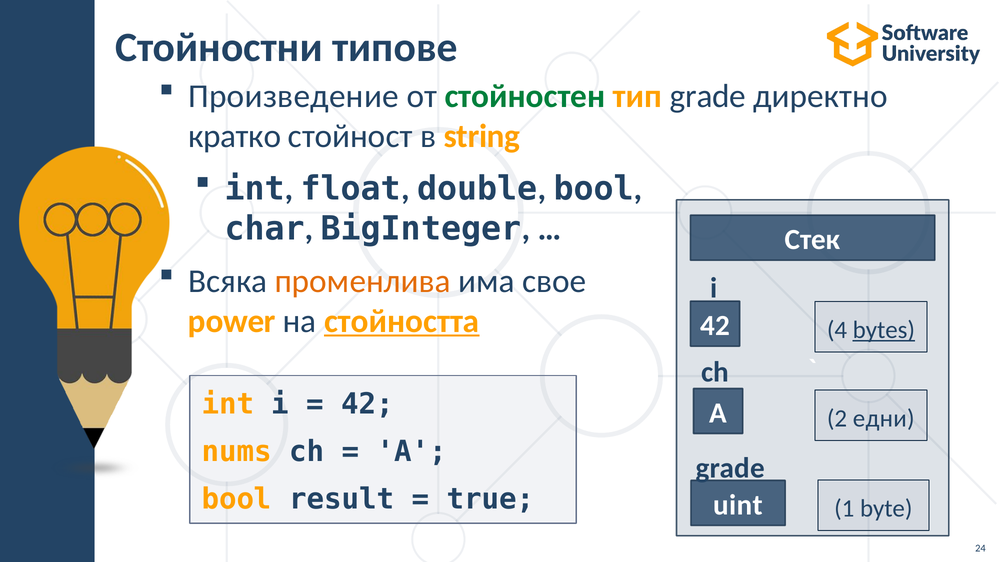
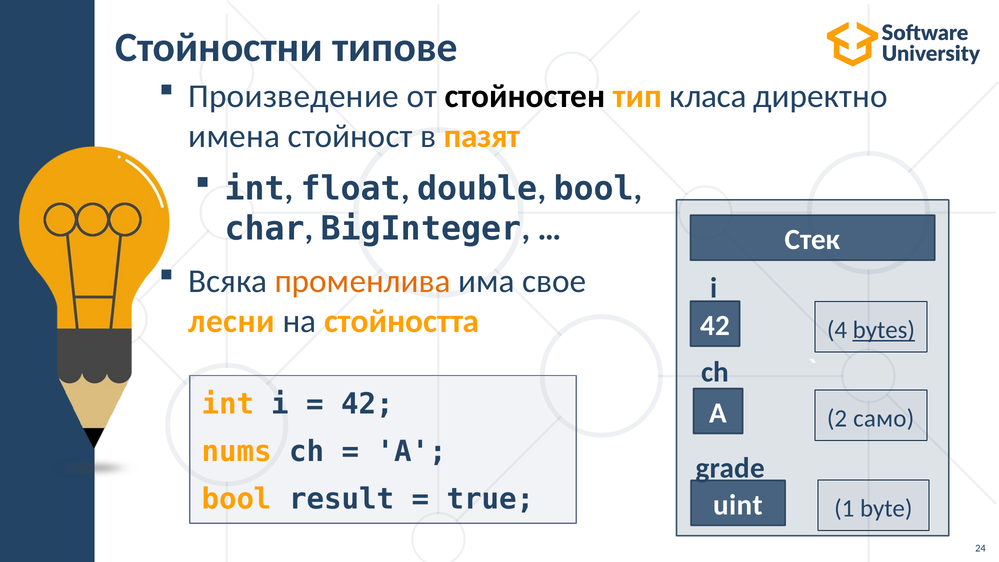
стойностен colour: green -> black
тип grade: grade -> класа
кратко: кратко -> имена
string: string -> пазят
power: power -> лесни
стойността underline: present -> none
едни: едни -> само
